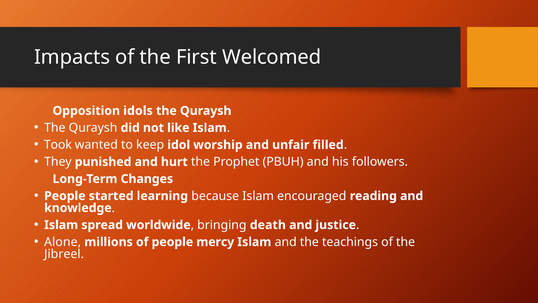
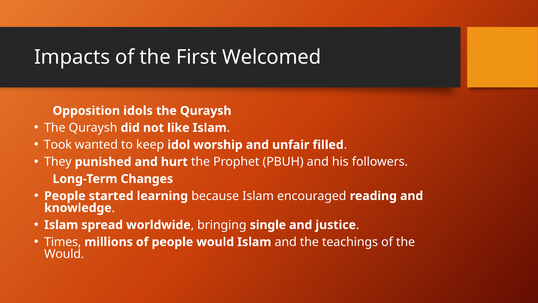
death: death -> single
Alone: Alone -> Times
people mercy: mercy -> would
Jibreel at (64, 254): Jibreel -> Would
